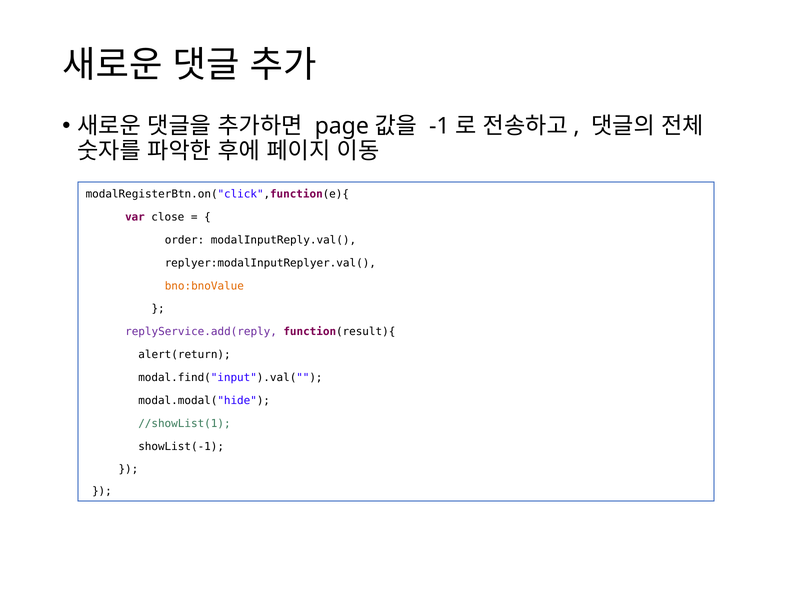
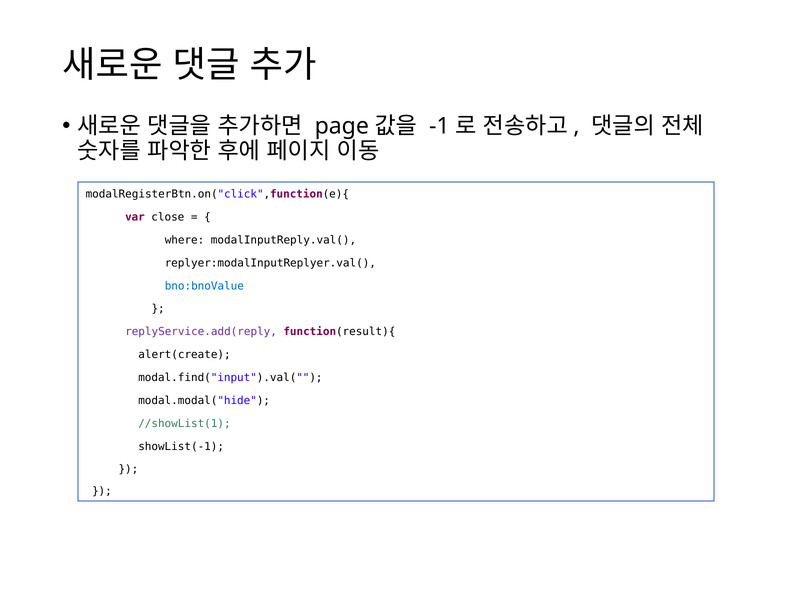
order: order -> where
bno:bnoValue colour: orange -> blue
alert(return: alert(return -> alert(create
